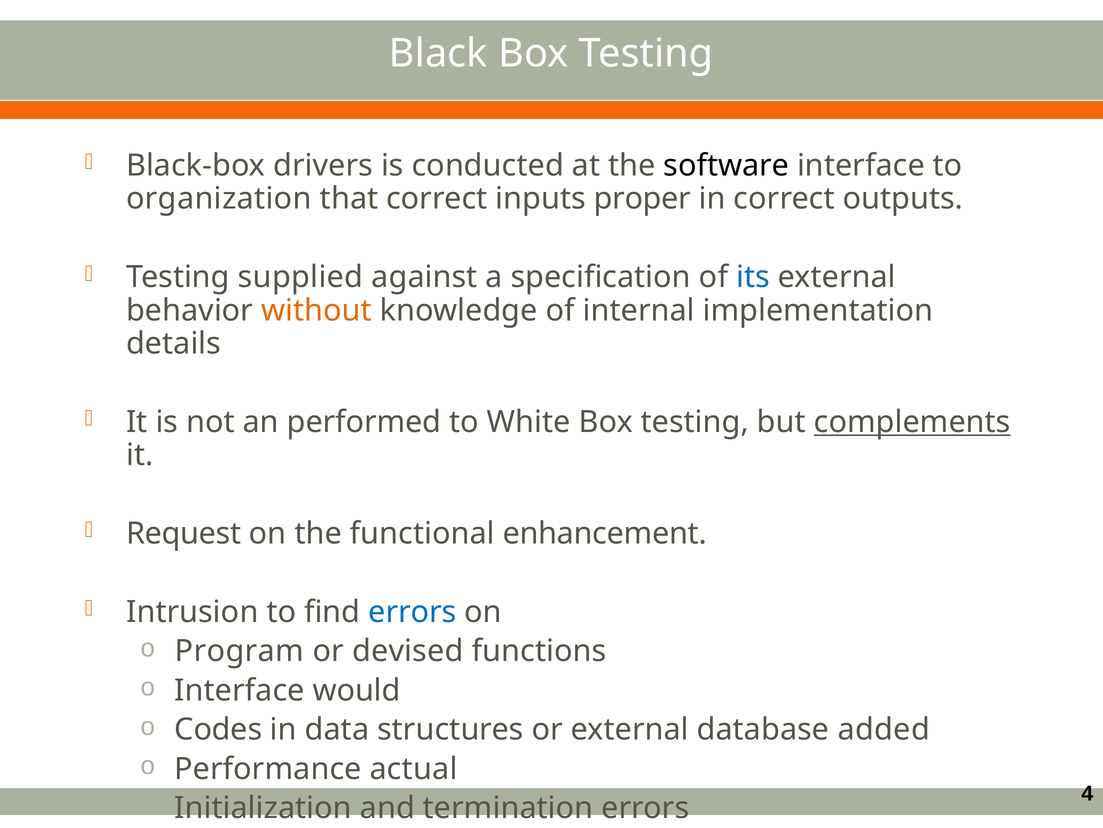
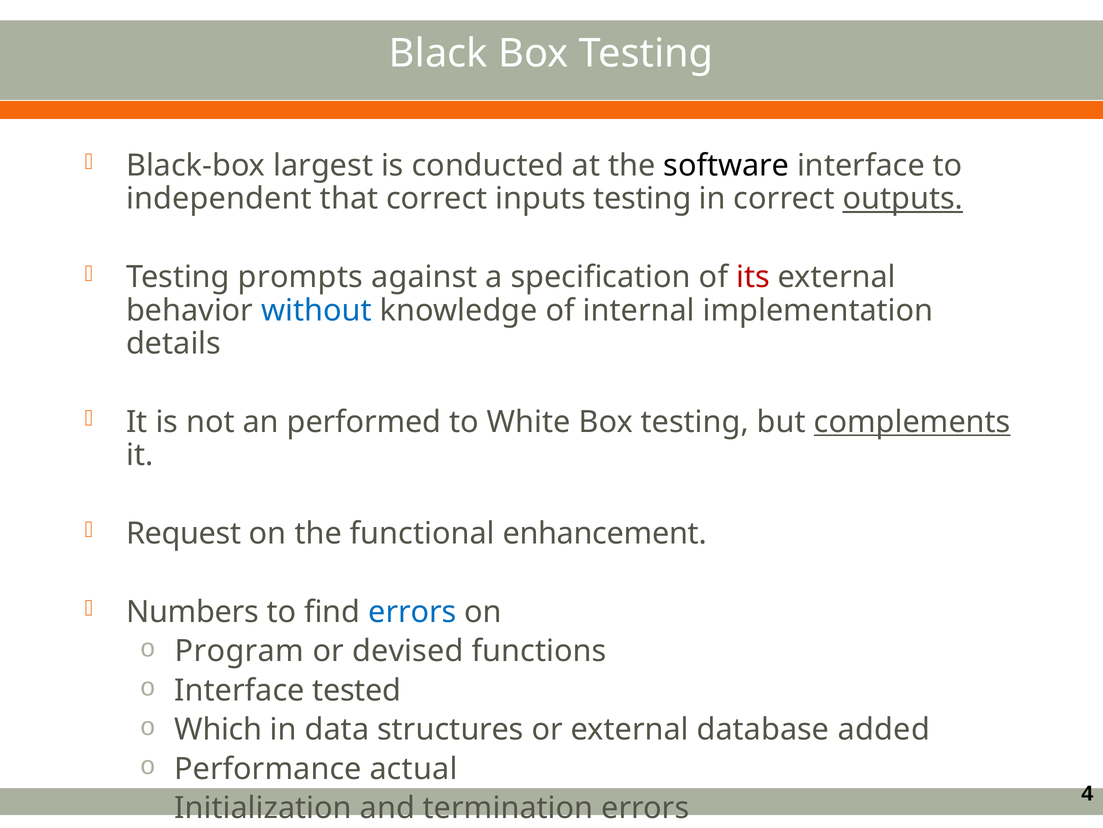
drivers: drivers -> largest
organization: organization -> independent
inputs proper: proper -> testing
outputs underline: none -> present
supplied: supplied -> prompts
its colour: blue -> red
without colour: orange -> blue
Intrusion: Intrusion -> Numbers
would: would -> tested
Codes: Codes -> Which
